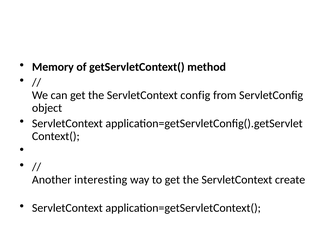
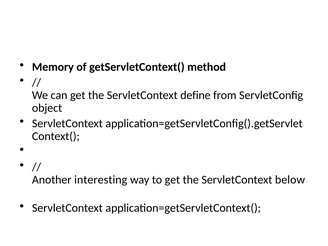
config: config -> define
create: create -> below
